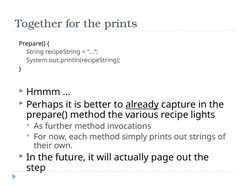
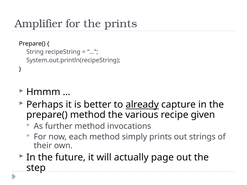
Together: Together -> Amplifier
lights: lights -> given
